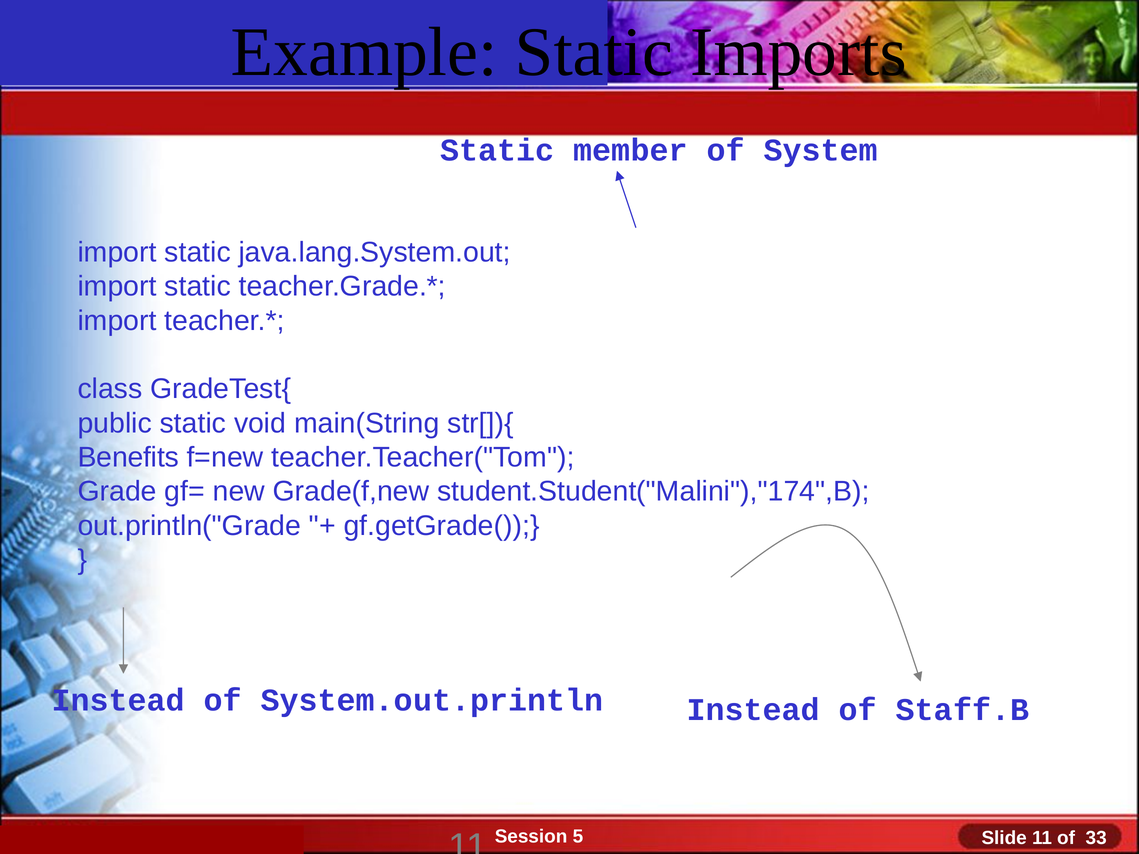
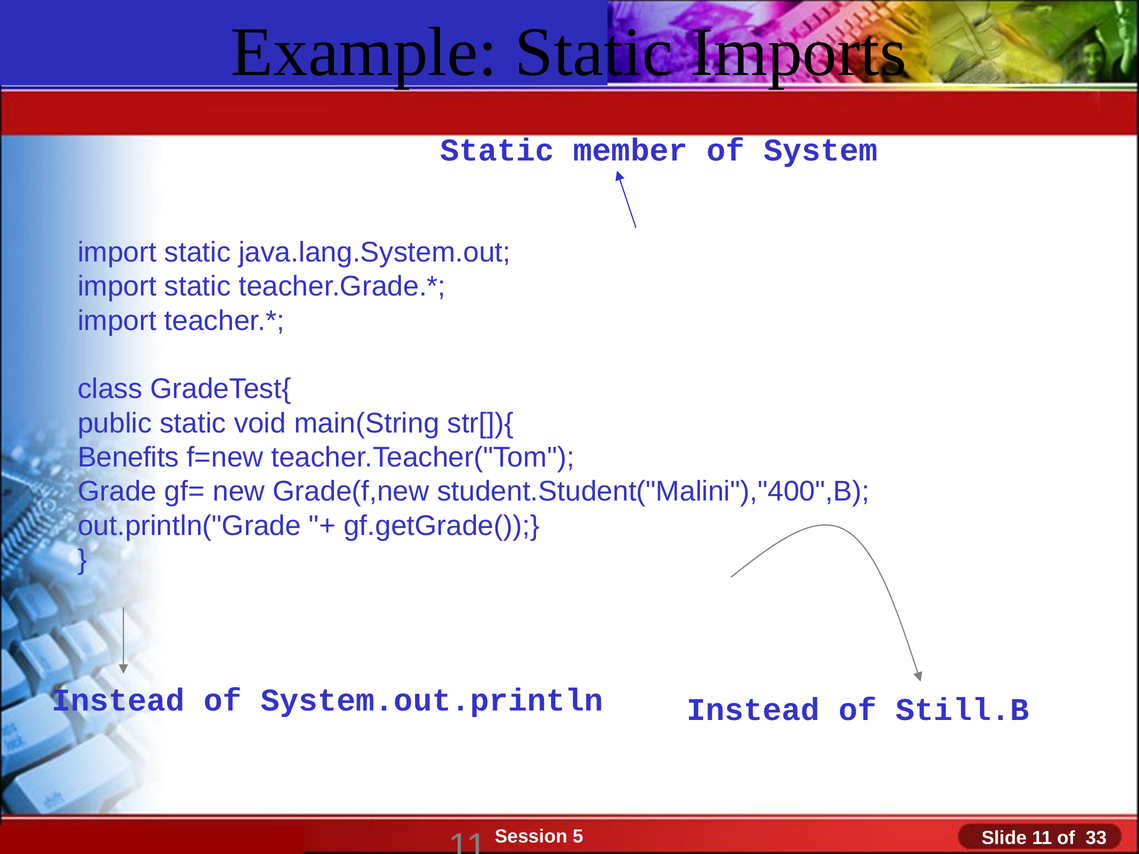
student.Student("Malini"),"174",B: student.Student("Malini"),"174",B -> student.Student("Malini"),"400",B
Staff.B: Staff.B -> Still.B
